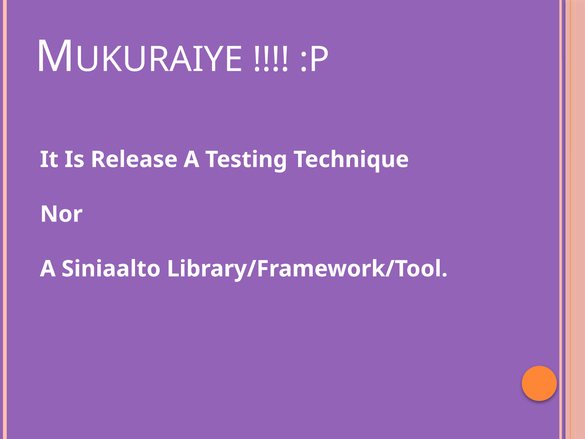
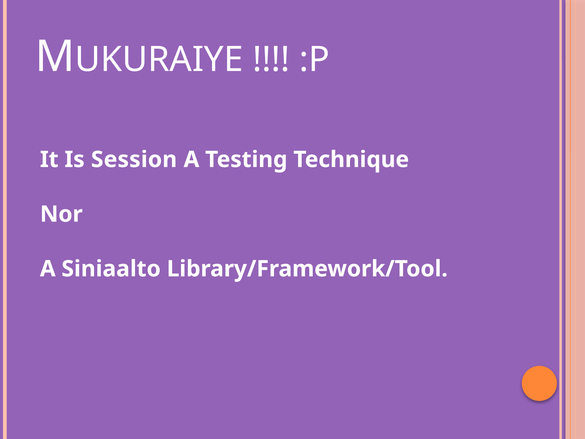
Release: Release -> Session
